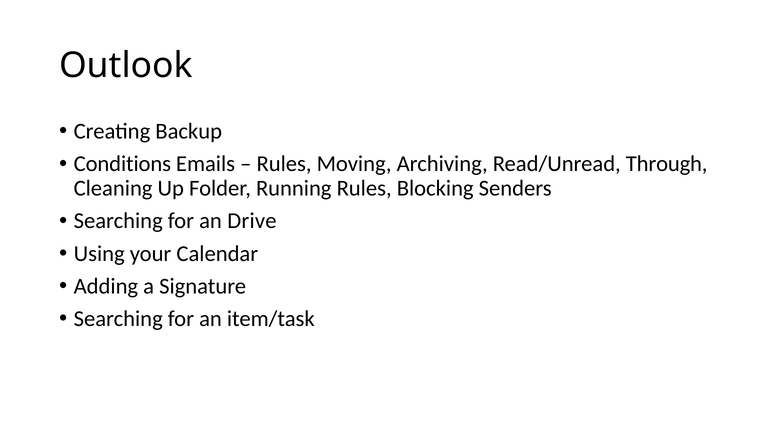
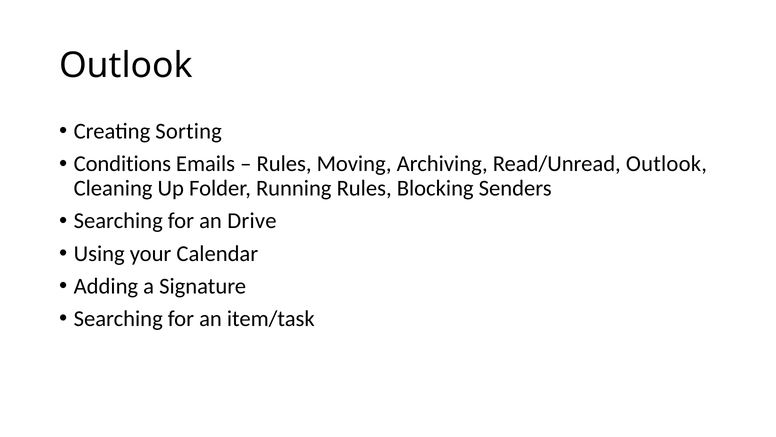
Backup: Backup -> Sorting
Read/Unread Through: Through -> Outlook
